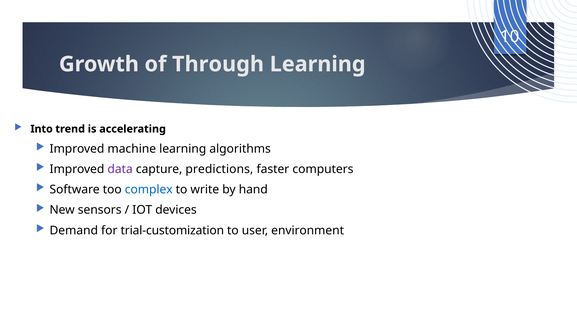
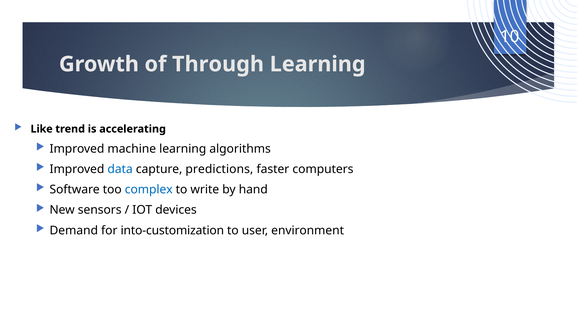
Into: Into -> Like
data colour: purple -> blue
trial-customization: trial-customization -> into-customization
